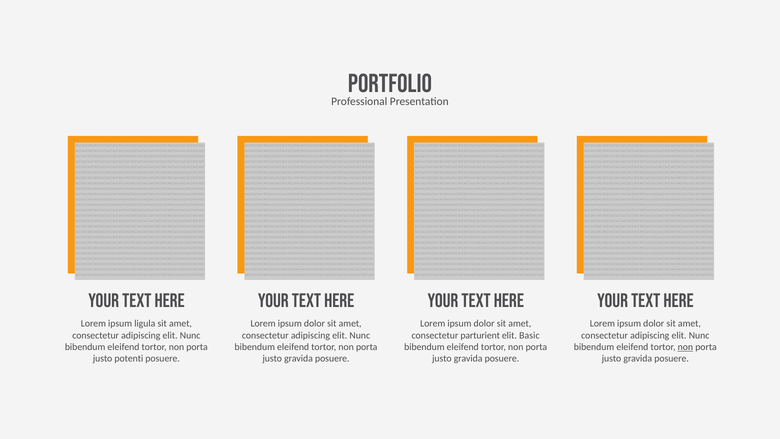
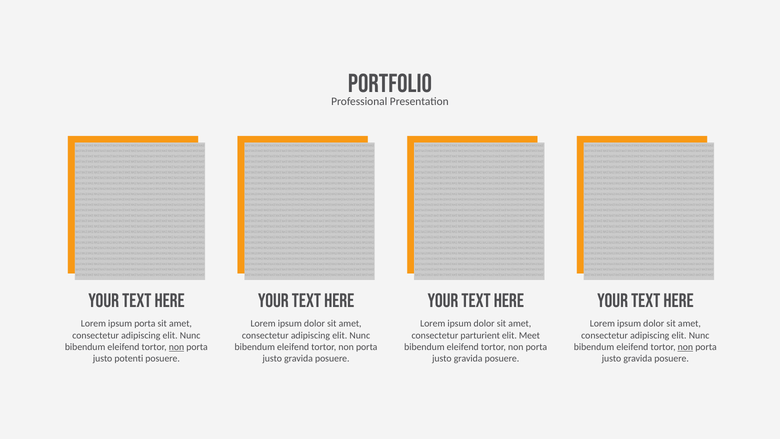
ipsum ligula: ligula -> porta
Basic: Basic -> Meet
non at (176, 347) underline: none -> present
